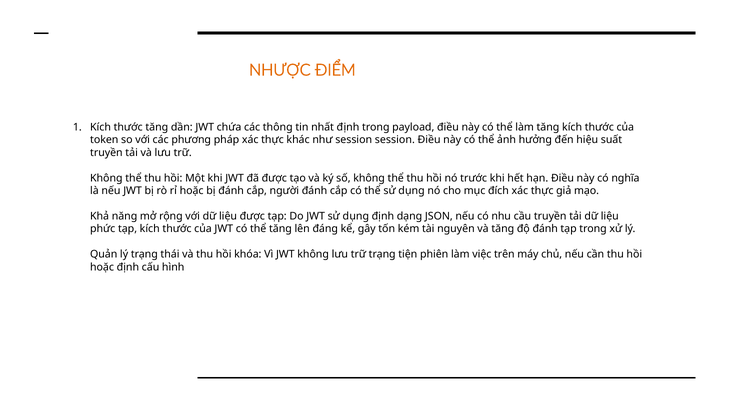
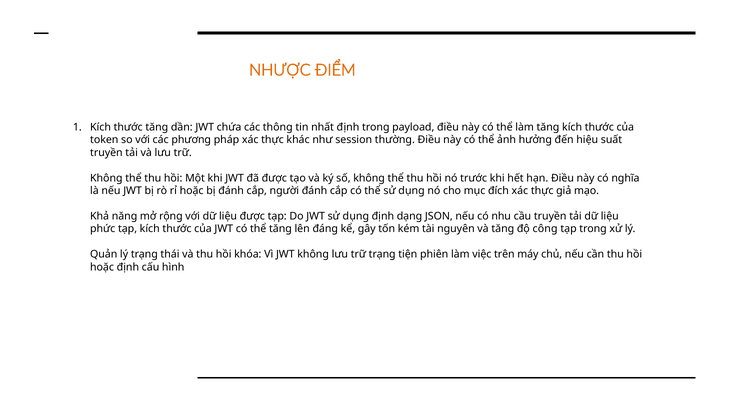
session session: session -> thường
độ đánh: đánh -> công
